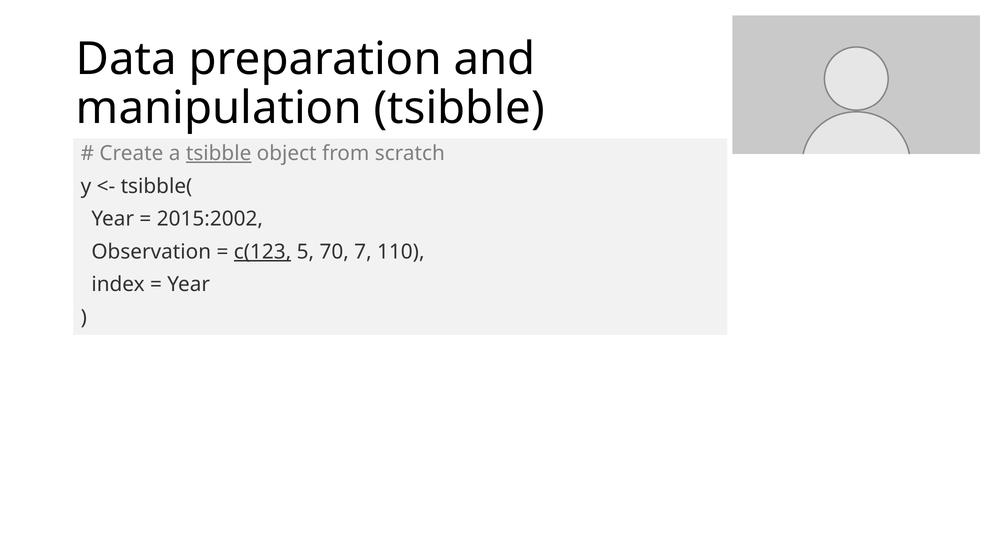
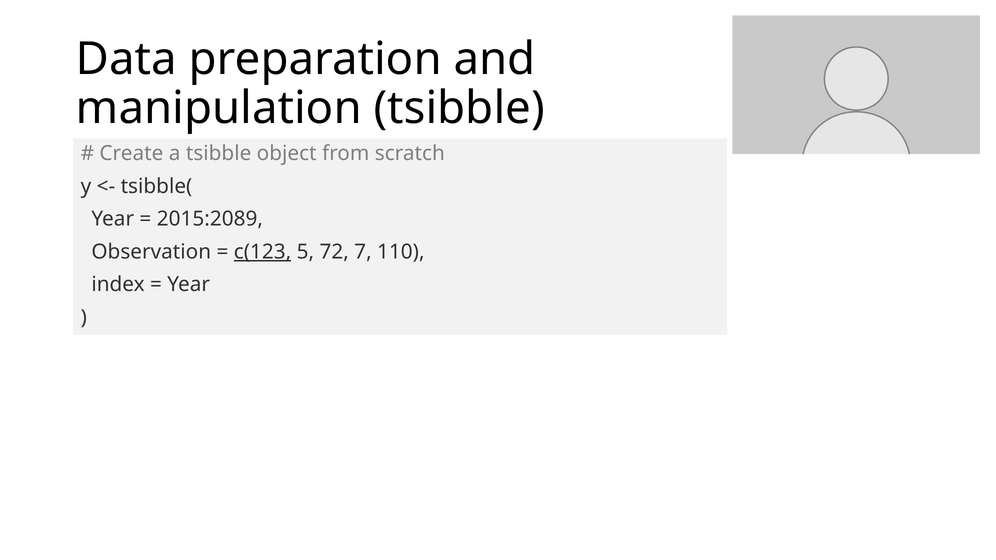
tsibble at (219, 153) underline: present -> none
2015:2002: 2015:2002 -> 2015:2089
70: 70 -> 72
